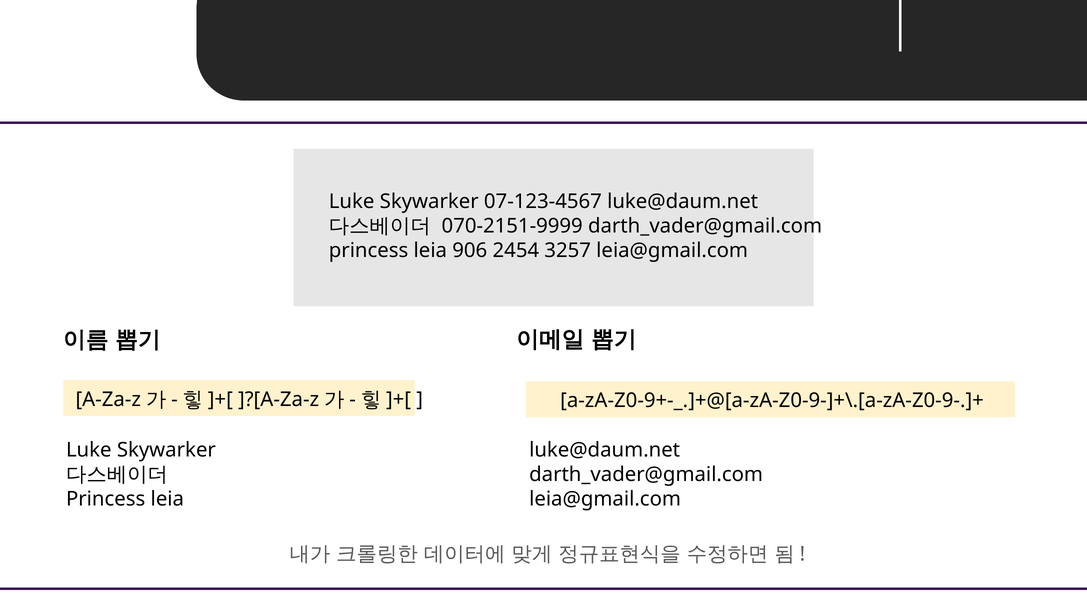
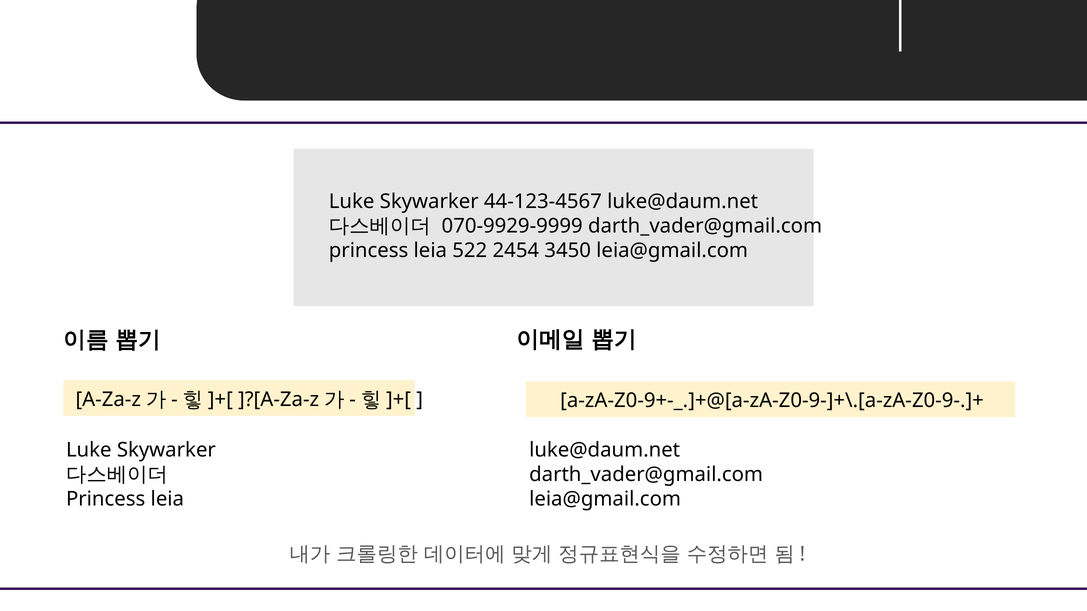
07-123-4567: 07-123-4567 -> 44-123-4567
070-2151-9999: 070-2151-9999 -> 070-9929-9999
906: 906 -> 522
3257: 3257 -> 3450
